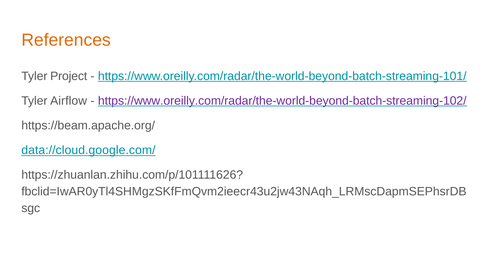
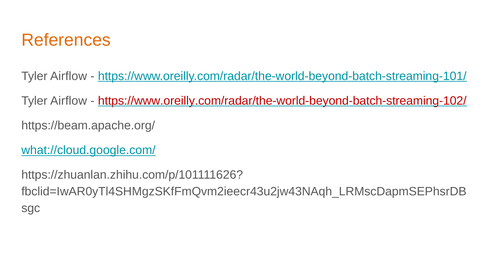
Project at (69, 76): Project -> Airflow
https://www.oreilly.com/radar/the-world-beyond-batch-streaming-102/ colour: purple -> red
data://cloud.google.com/: data://cloud.google.com/ -> what://cloud.google.com/
